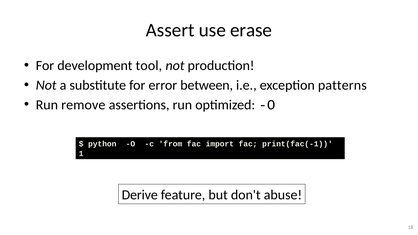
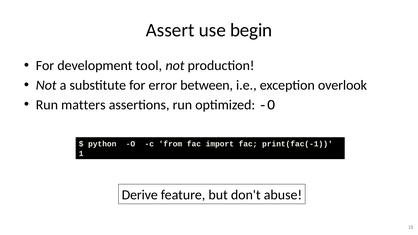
erase: erase -> begin
patterns: patterns -> overlook
remove: remove -> matters
